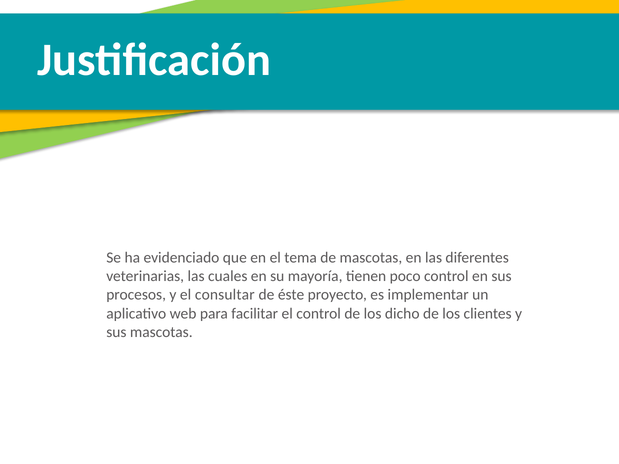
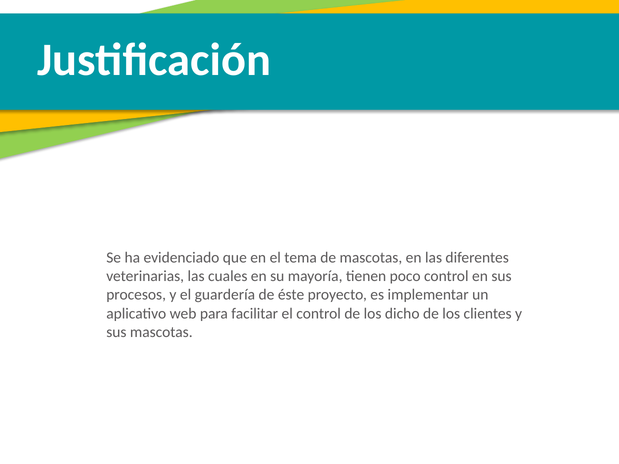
consultar: consultar -> guardería
